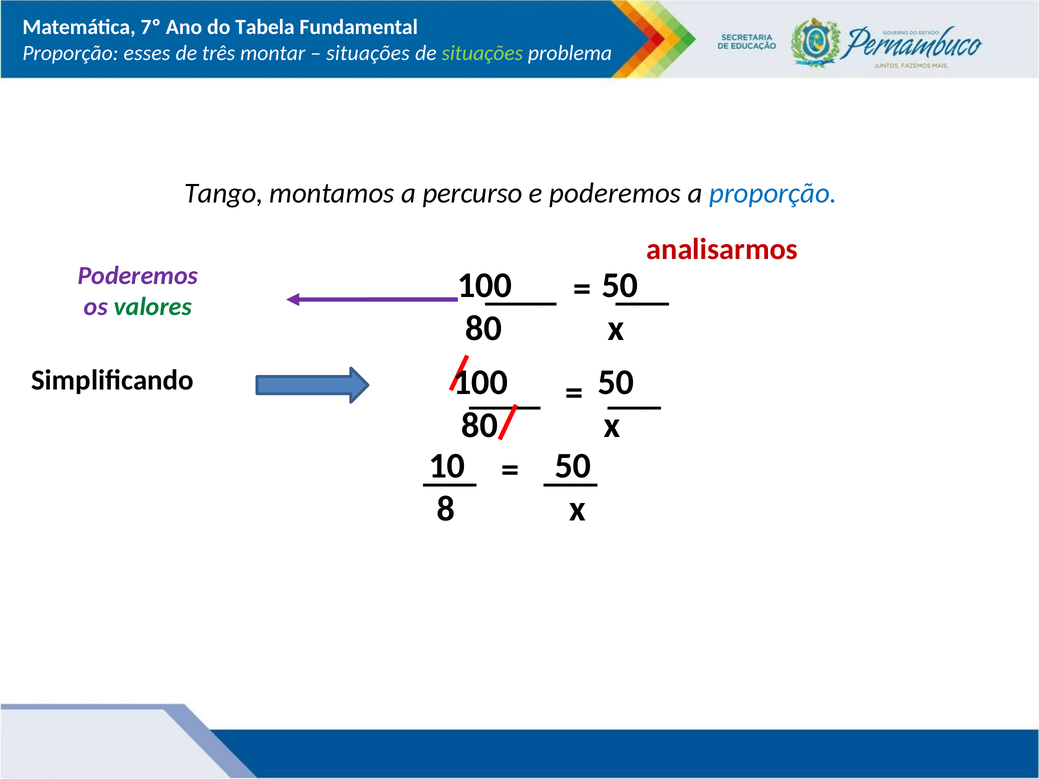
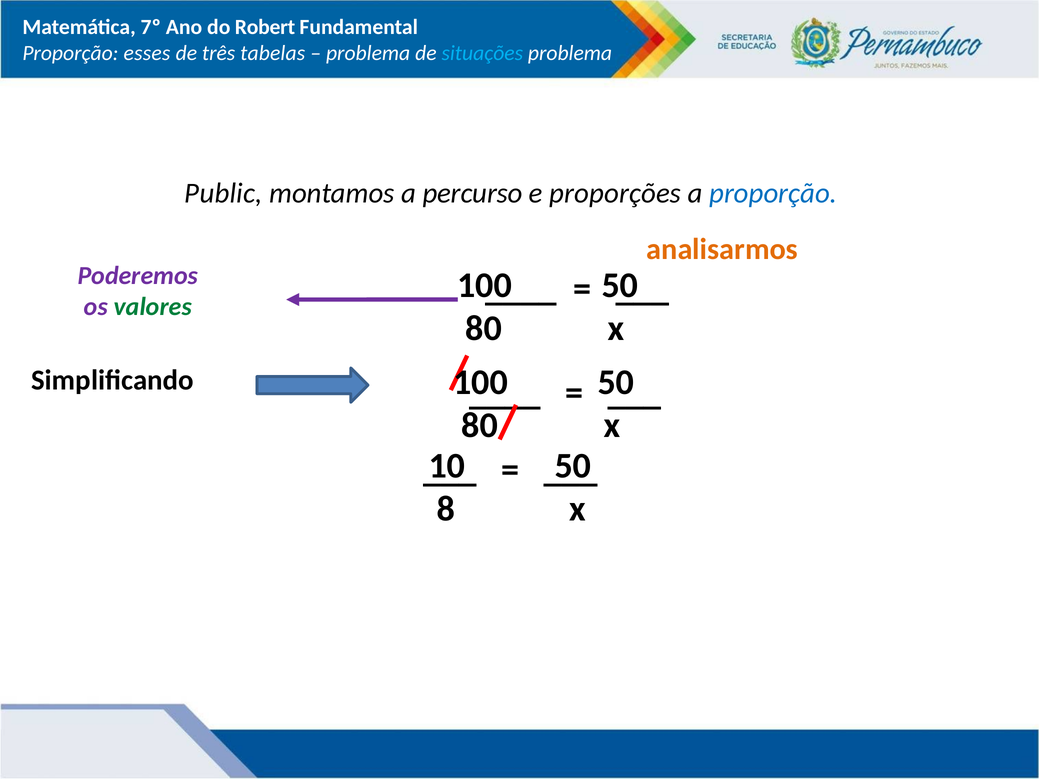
Tabela: Tabela -> Robert
montar: montar -> tabelas
situações at (368, 53): situações -> problema
situações at (482, 53) colour: light green -> light blue
Tango: Tango -> Public
e poderemos: poderemos -> proporções
analisarmos colour: red -> orange
